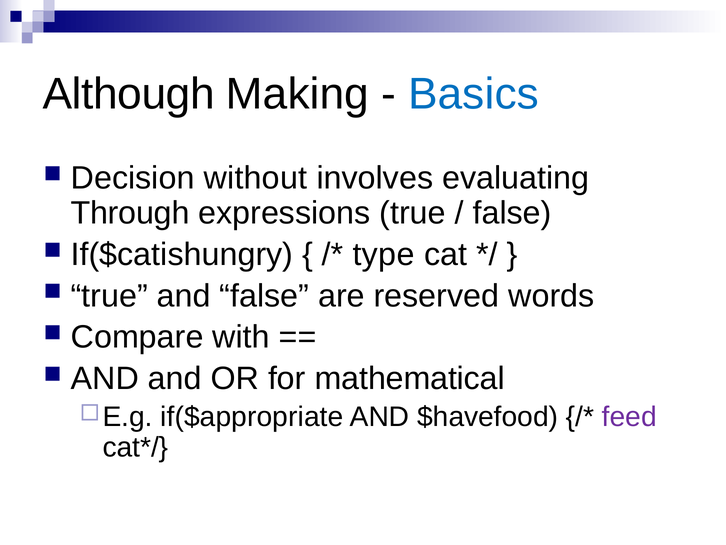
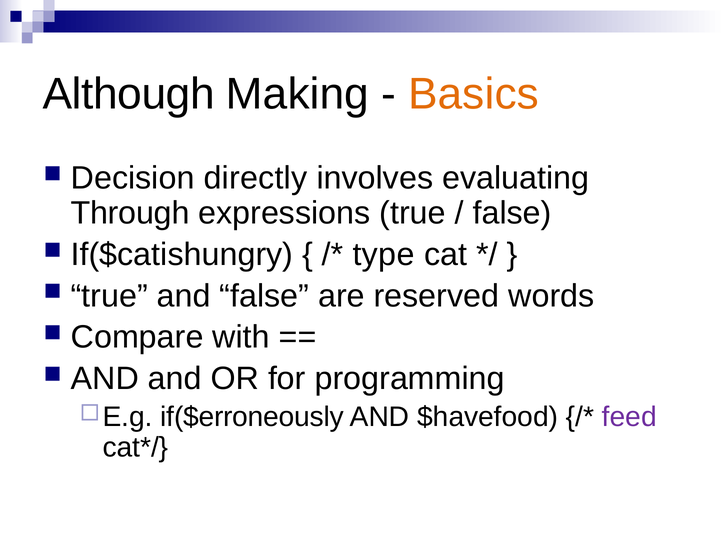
Basics colour: blue -> orange
without: without -> directly
mathematical: mathematical -> programming
if($appropriate: if($appropriate -> if($erroneously
